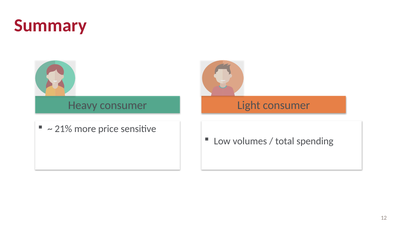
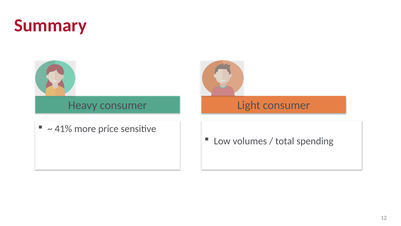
21%: 21% -> 41%
